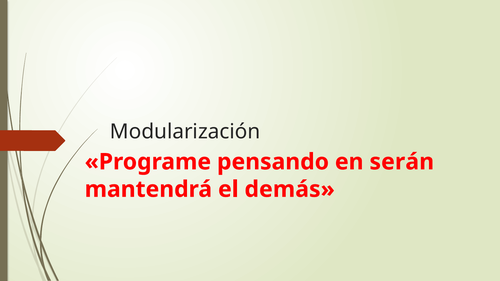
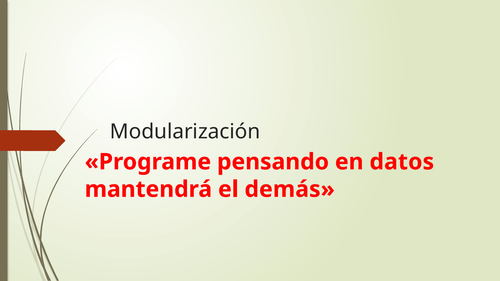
serán: serán -> datos
